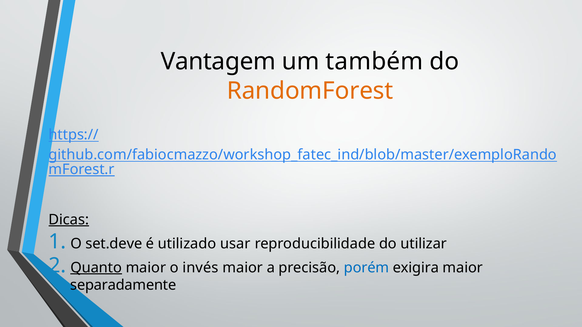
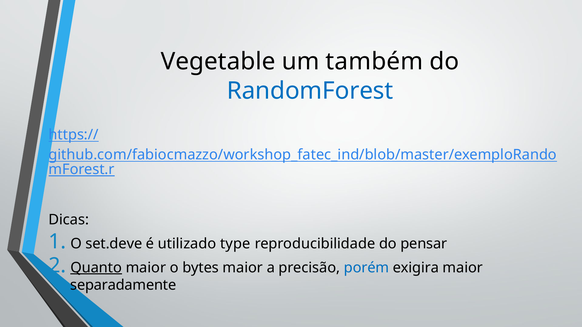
Vantagem: Vantagem -> Vegetable
RandomForest colour: orange -> blue
Dicas underline: present -> none
usar: usar -> type
utilizar: utilizar -> pensar
invés: invés -> bytes
